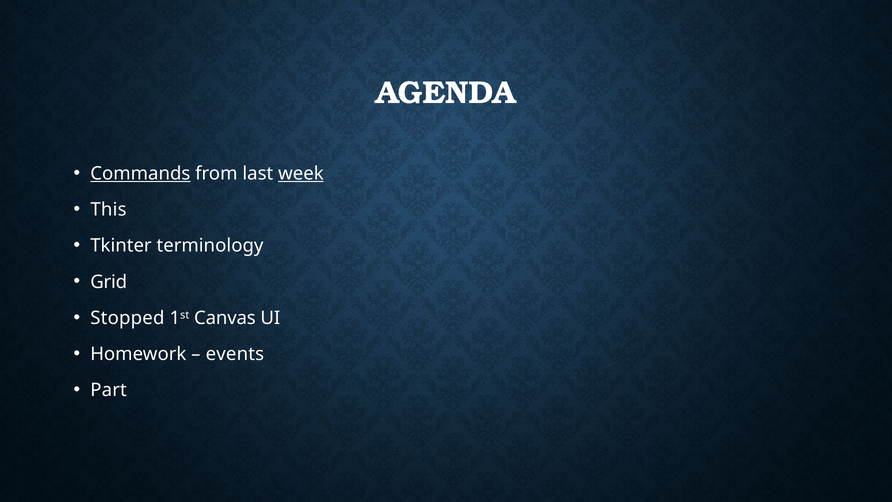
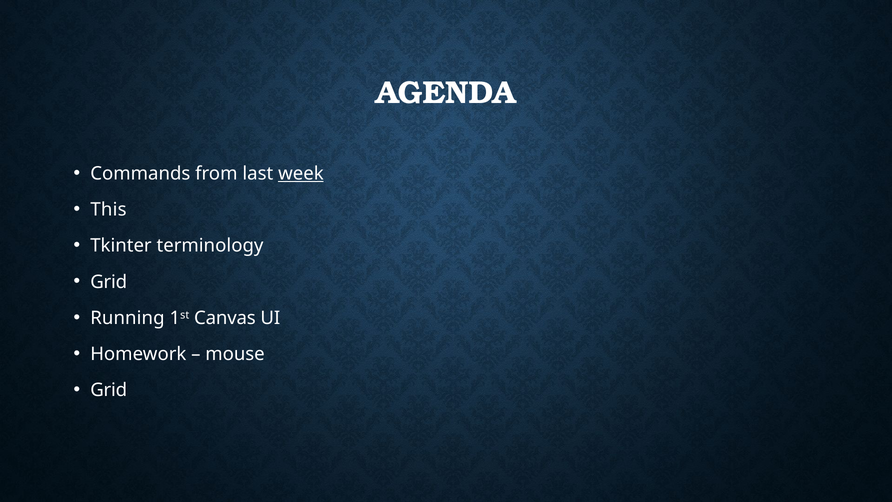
Commands underline: present -> none
Stopped: Stopped -> Running
events: events -> mouse
Part at (109, 390): Part -> Grid
